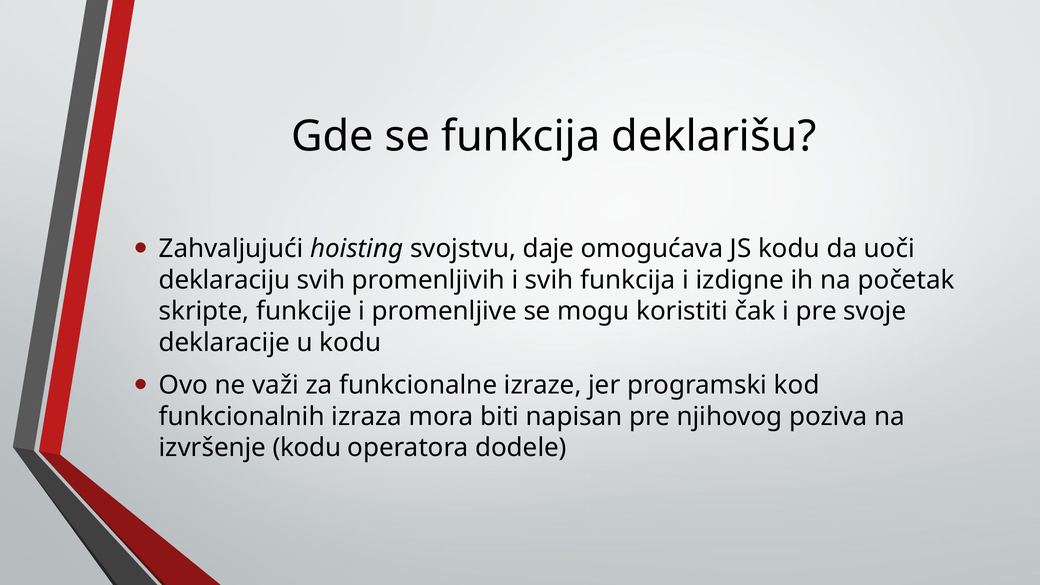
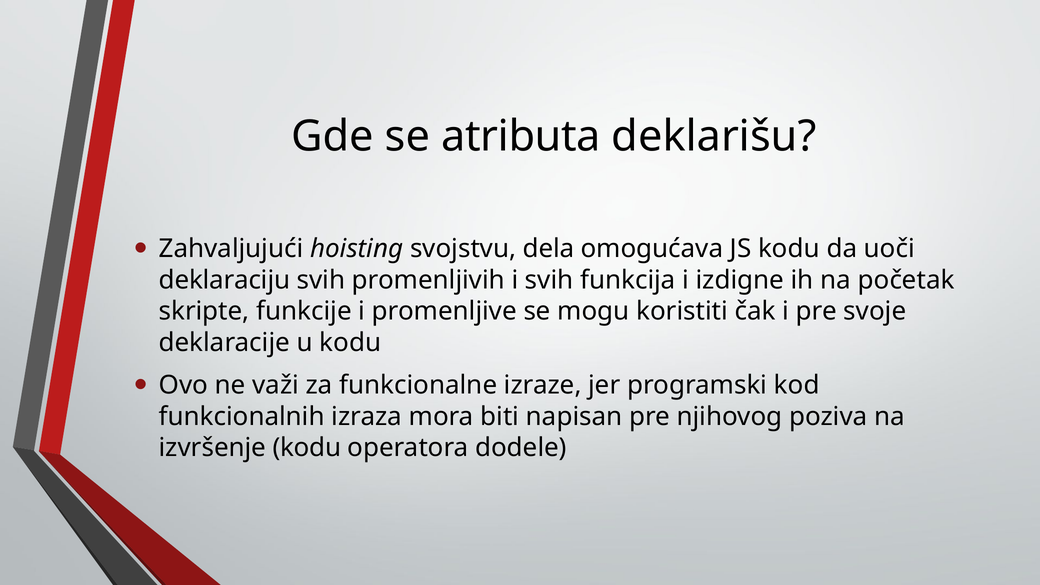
se funkcija: funkcija -> atributa
daje: daje -> dela
